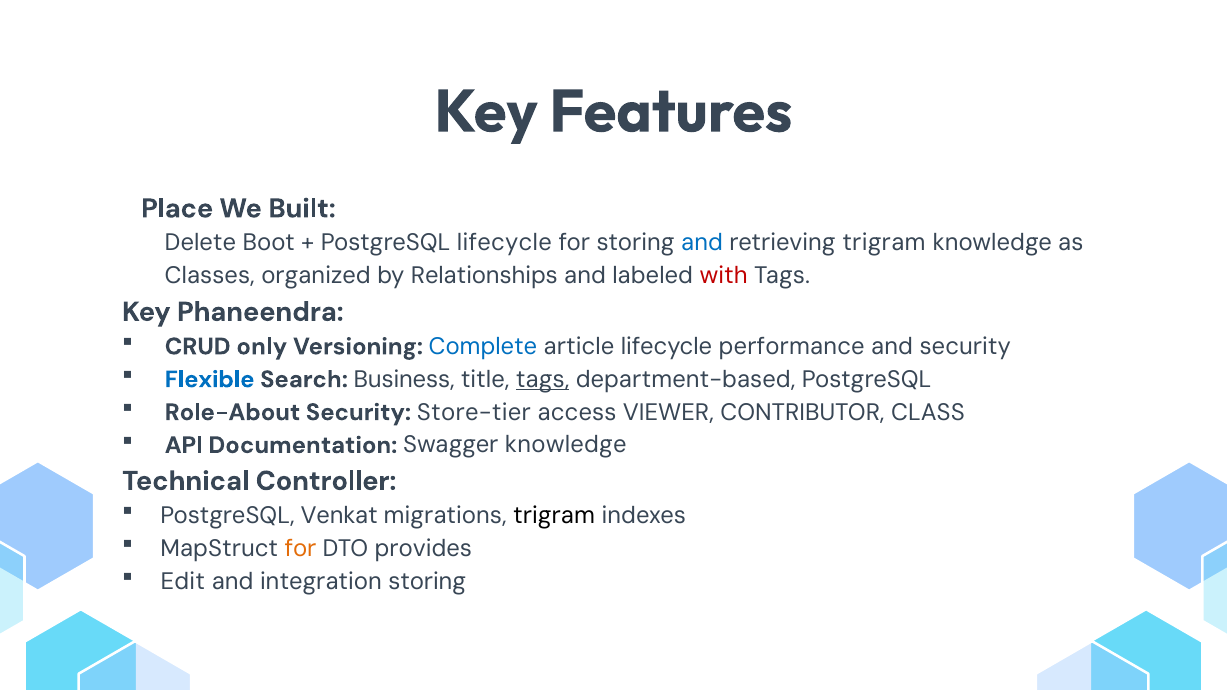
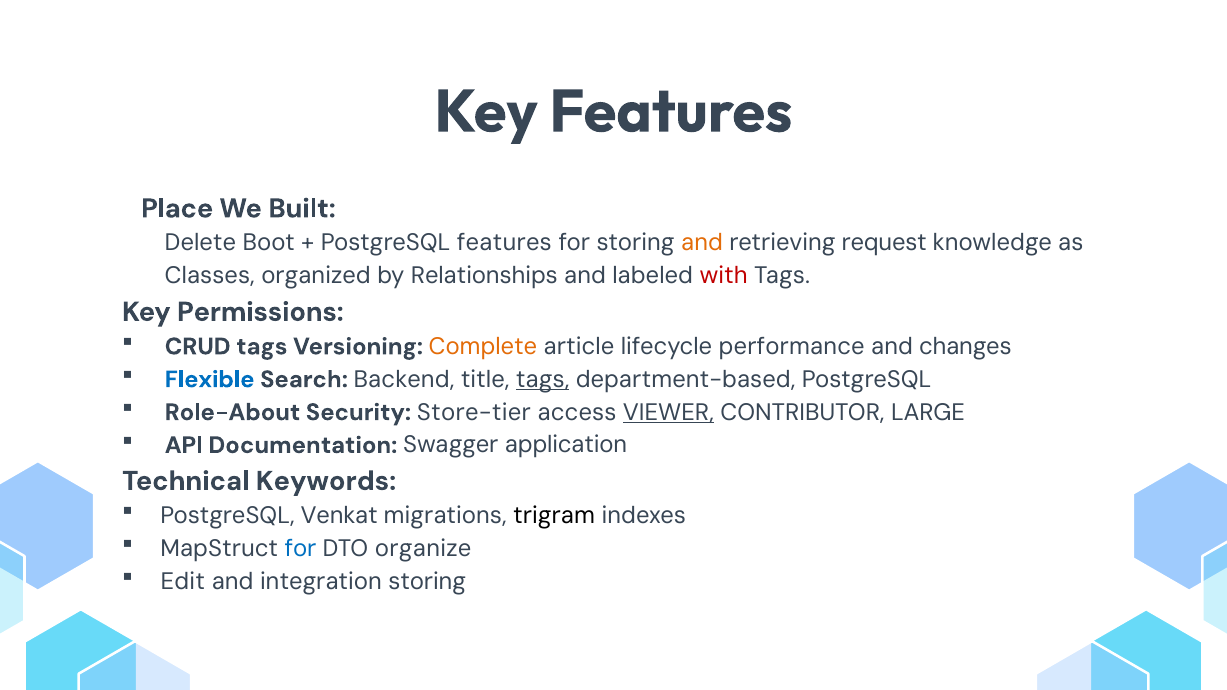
PostgreSQL lifecycle: lifecycle -> features
and at (702, 243) colour: blue -> orange
retrieving trigram: trigram -> request
Phaneendra: Phaneendra -> Permissions
CRUD only: only -> tags
Complete colour: blue -> orange
and security: security -> changes
Business: Business -> Backend
VIEWER underline: none -> present
CLASS: CLASS -> LARGE
Swagger knowledge: knowledge -> application
Controller: Controller -> Keywords
for at (301, 549) colour: orange -> blue
provides: provides -> organize
